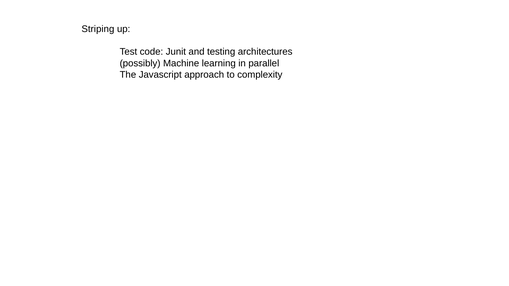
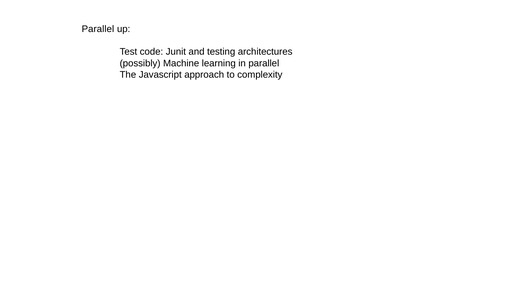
Striping at (98, 29): Striping -> Parallel
